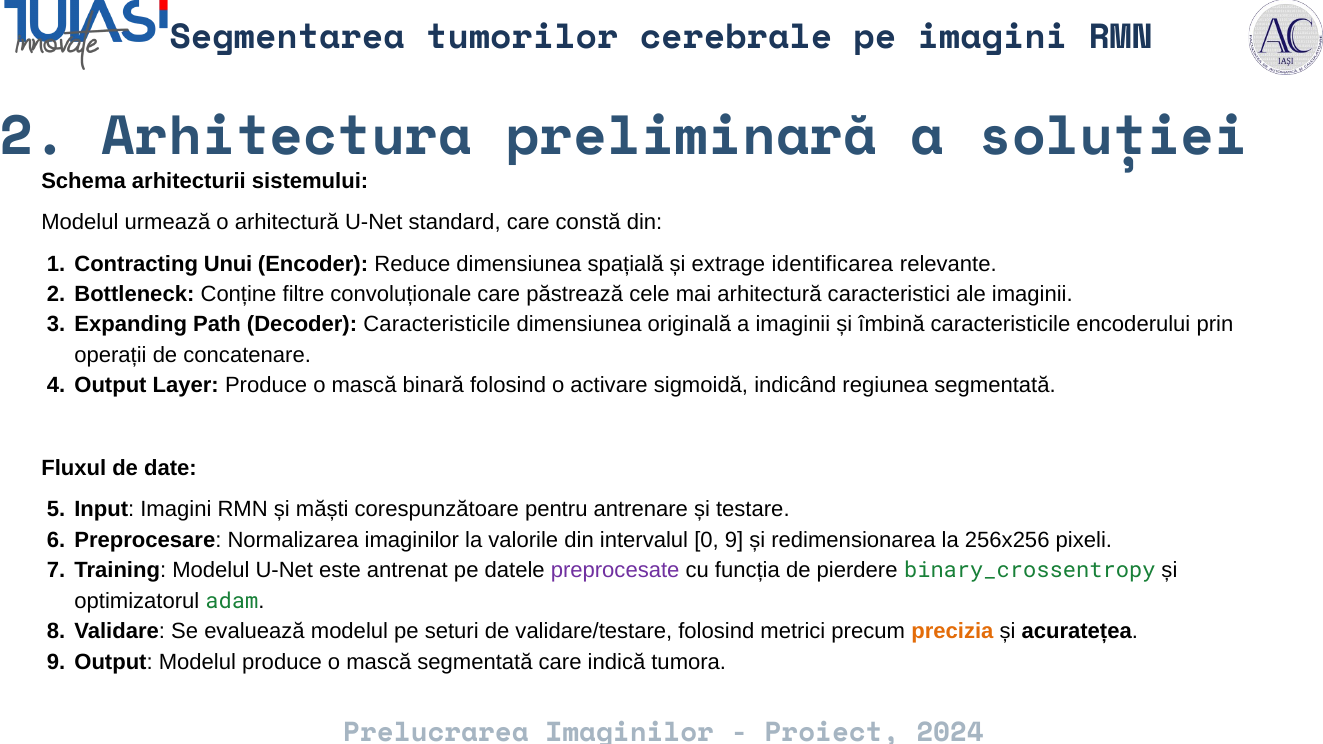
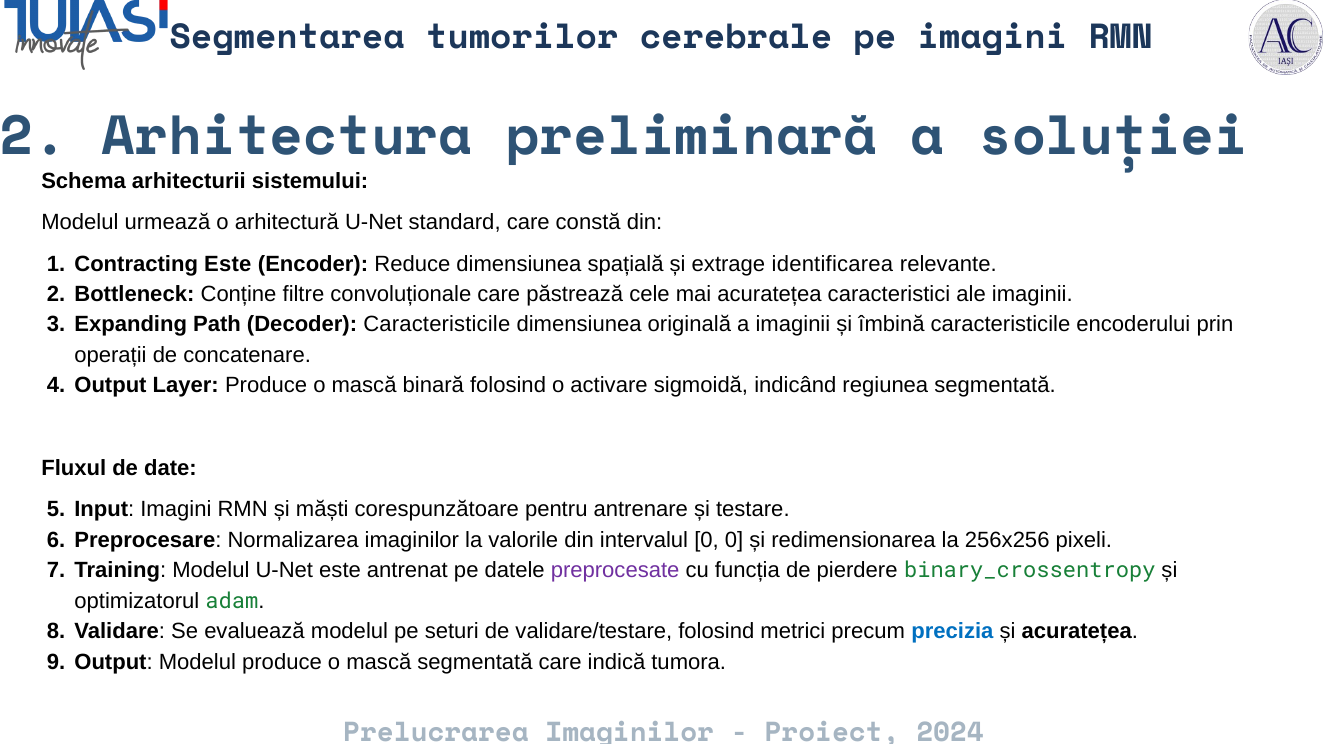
Contracting Unui: Unui -> Este
mai arhitectură: arhitectură -> acuratețea
0 9: 9 -> 0
precizia colour: orange -> blue
